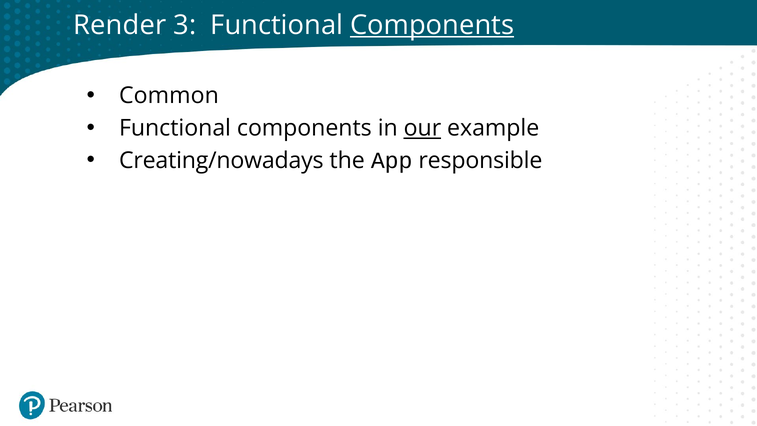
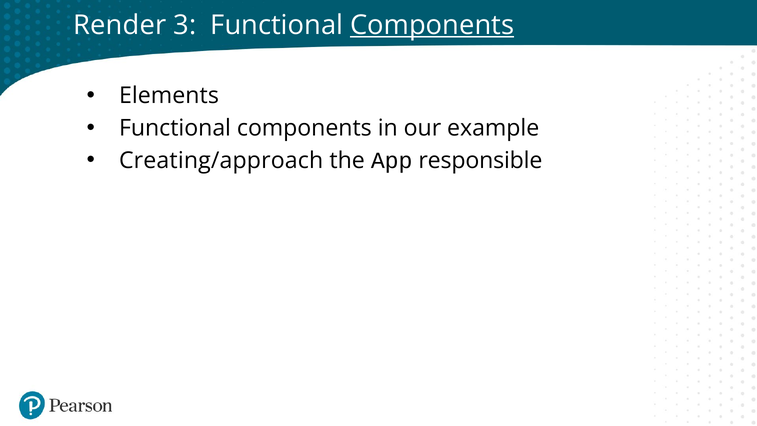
Common: Common -> Elements
our underline: present -> none
Creating/nowadays: Creating/nowadays -> Creating/approach
